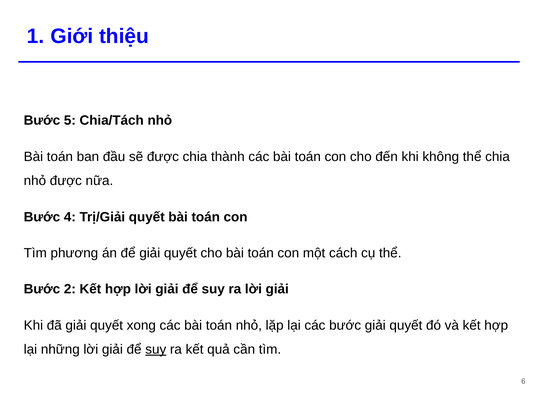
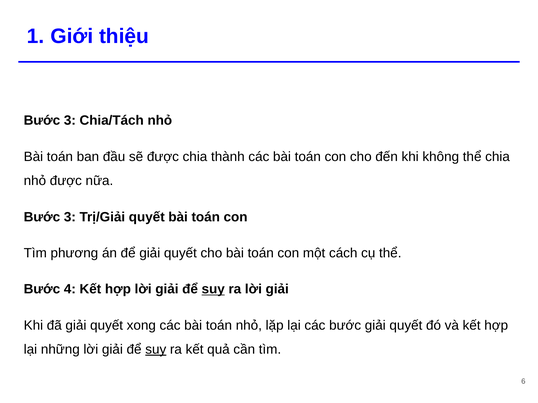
5 at (70, 121): 5 -> 3
4 at (70, 217): 4 -> 3
2: 2 -> 4
suy at (213, 289) underline: none -> present
